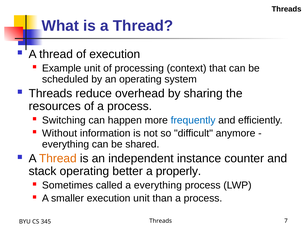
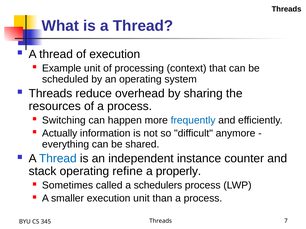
Without: Without -> Actually
Thread at (58, 159) colour: orange -> blue
better: better -> refine
a everything: everything -> schedulers
